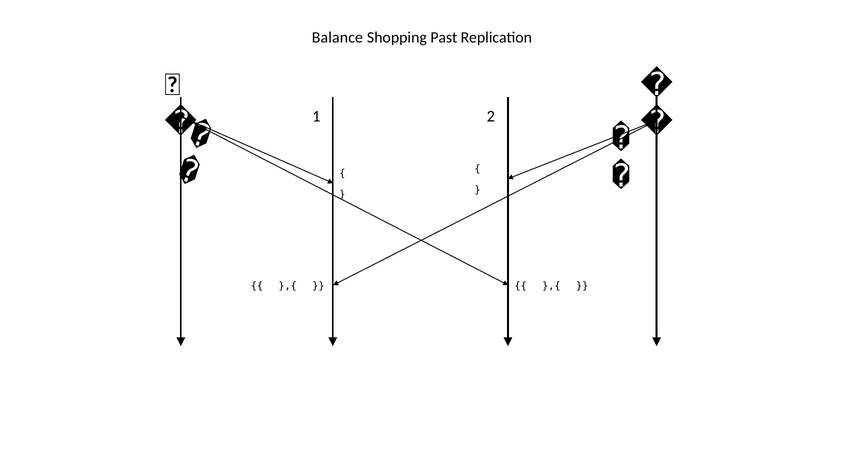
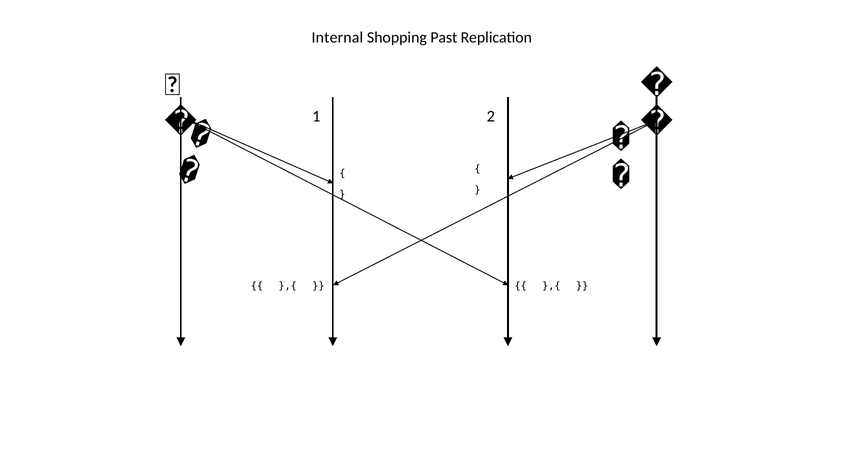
Balance: Balance -> Internal
